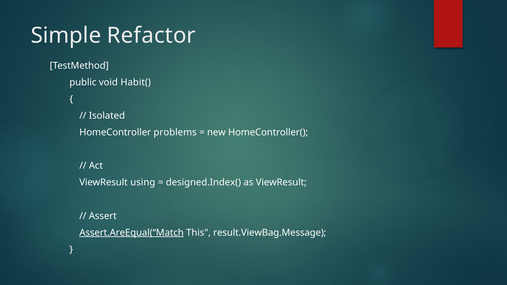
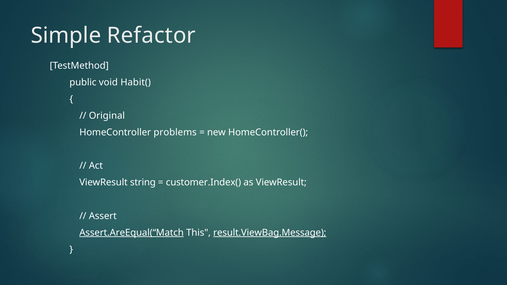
Isolated: Isolated -> Original
using: using -> string
designed.Index(: designed.Index( -> customer.Index(
result.ViewBag.Message underline: none -> present
